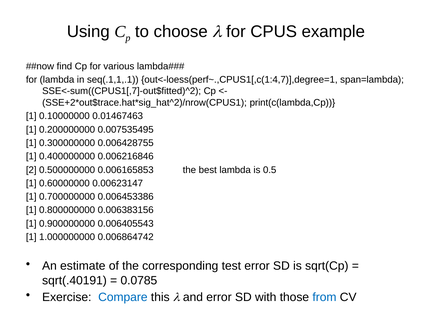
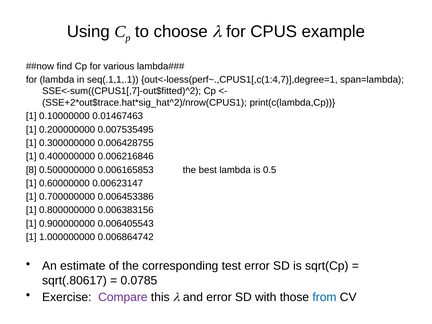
2: 2 -> 8
sqrt(.40191: sqrt(.40191 -> sqrt(.80617
Compare colour: blue -> purple
